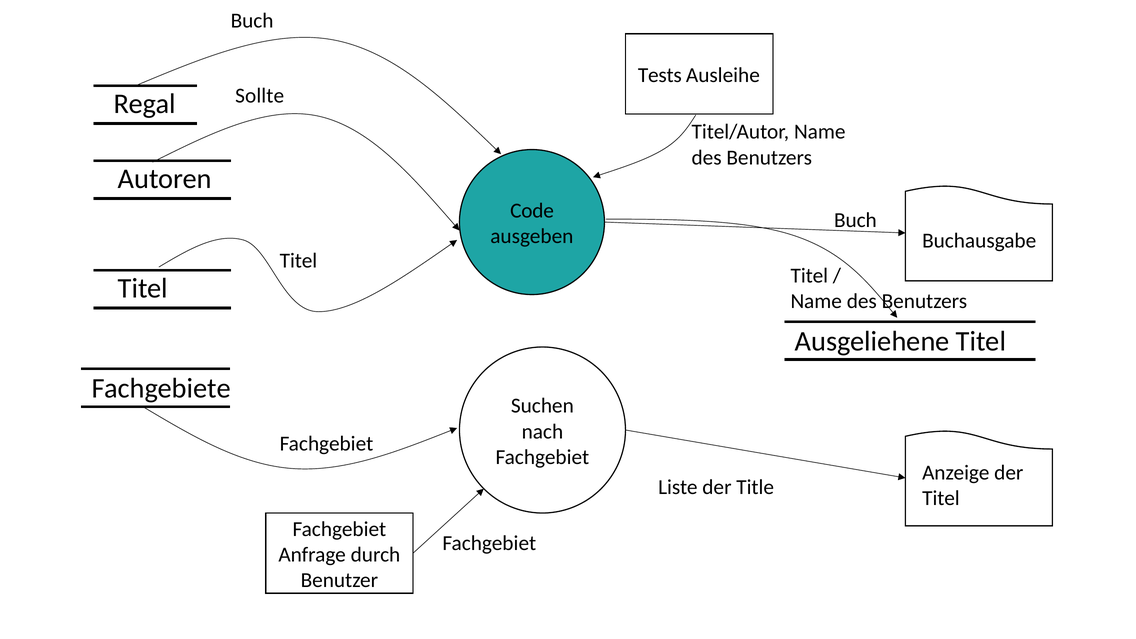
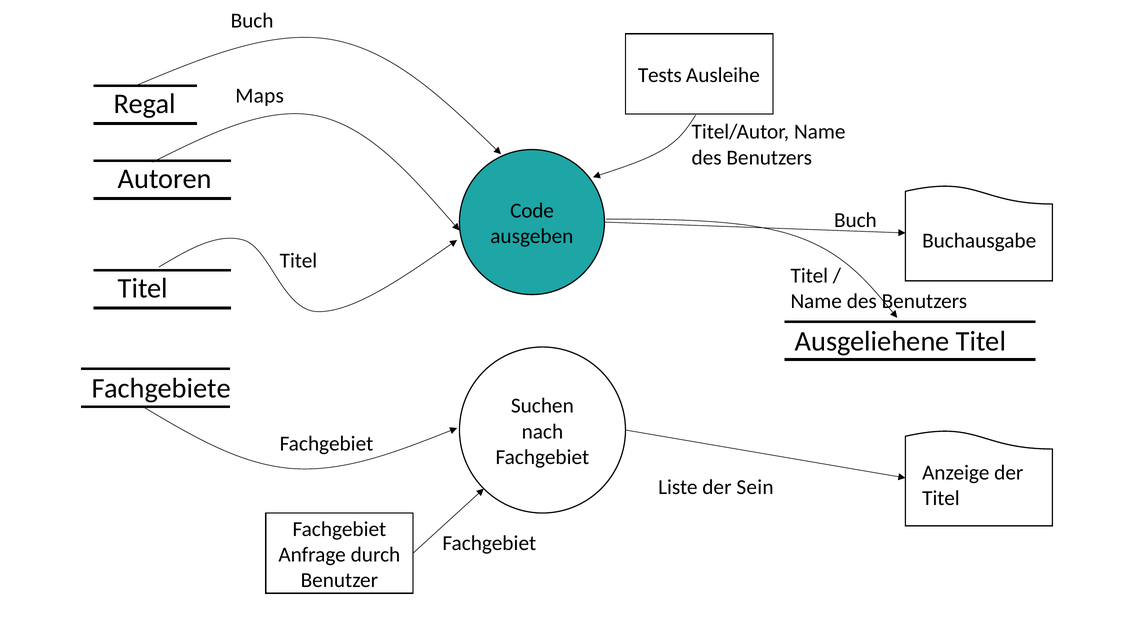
Sollte: Sollte -> Maps
Title: Title -> Sein
